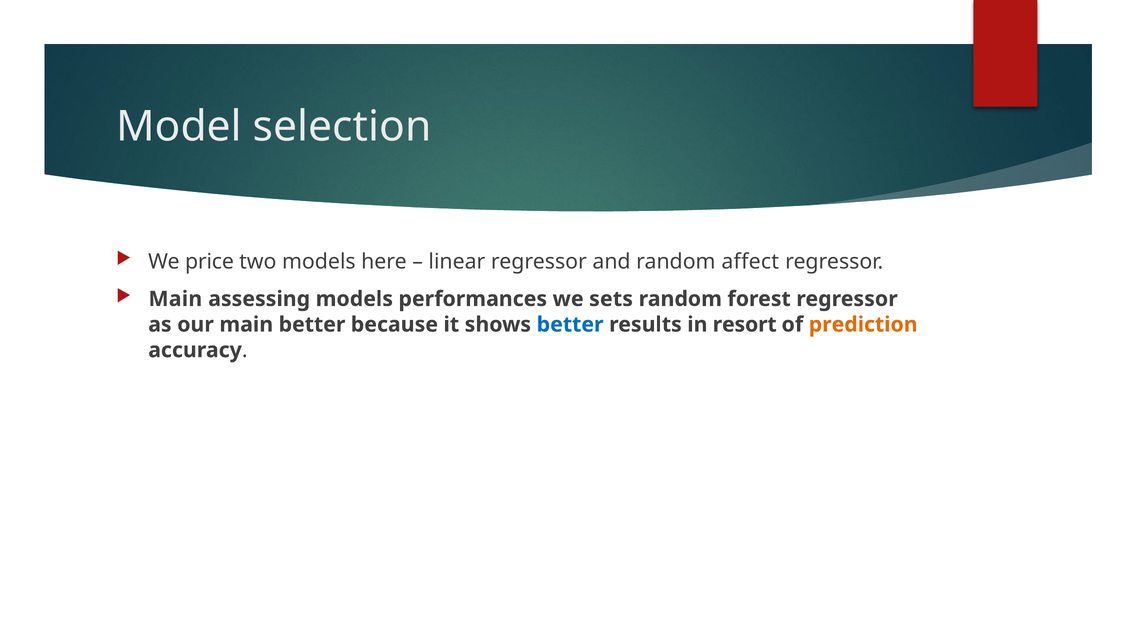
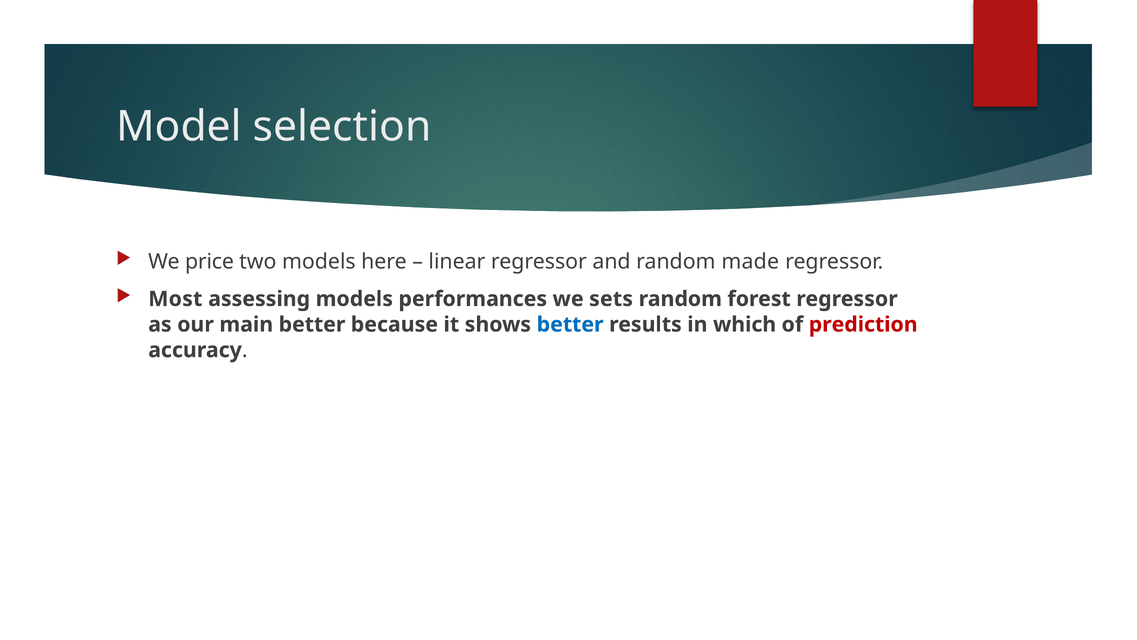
affect: affect -> made
Main at (175, 299): Main -> Most
resort: resort -> which
prediction colour: orange -> red
